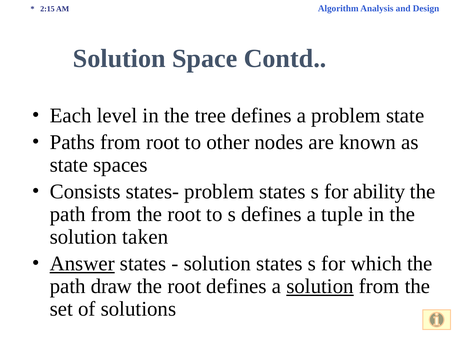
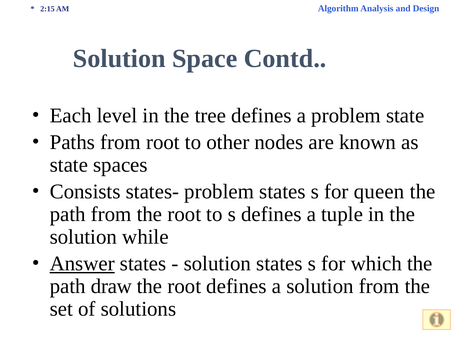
ability: ability -> queen
taken: taken -> while
solution at (320, 286) underline: present -> none
